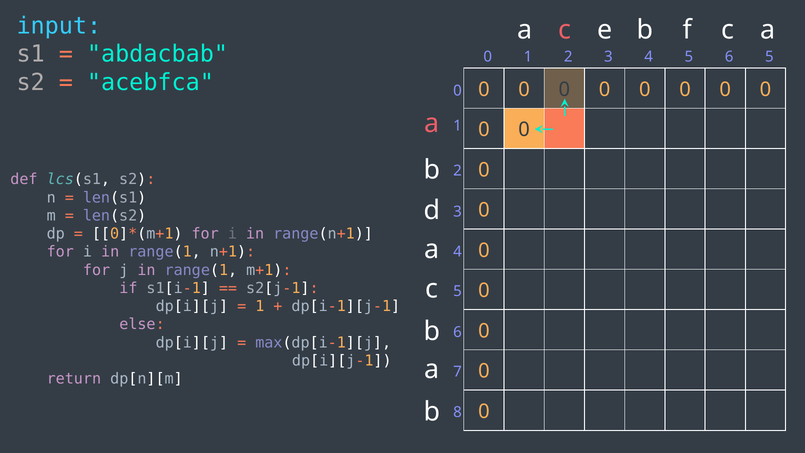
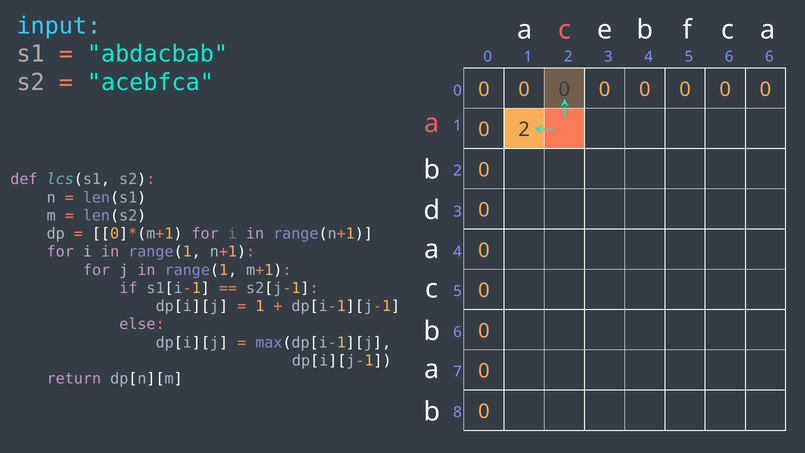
6 5: 5 -> 6
0 at (524, 130): 0 -> 2
